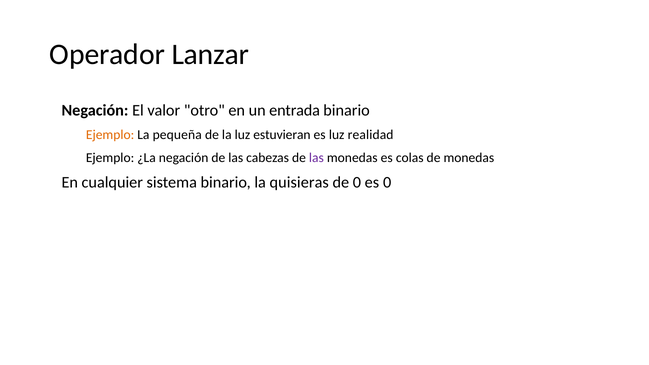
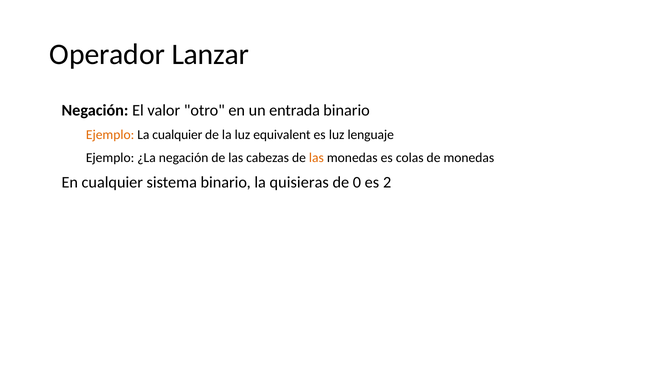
La pequeña: pequeña -> cualquier
estuvieran: estuvieran -> equivalent
realidad: realidad -> lenguaje
las at (316, 158) colour: purple -> orange
es 0: 0 -> 2
